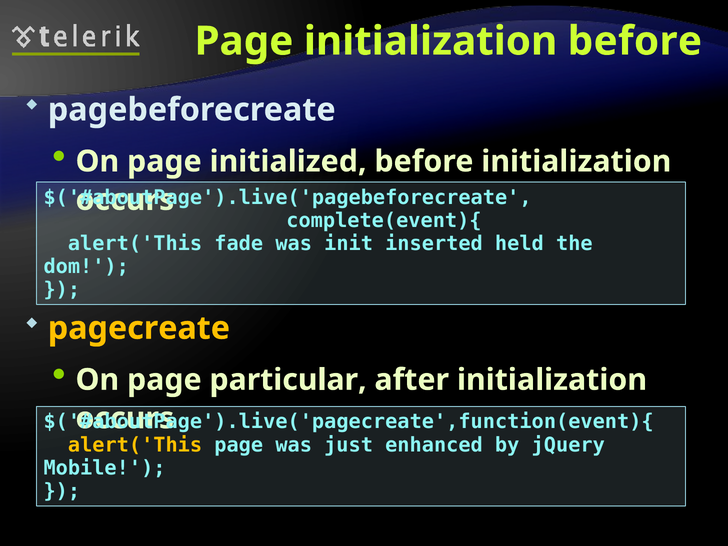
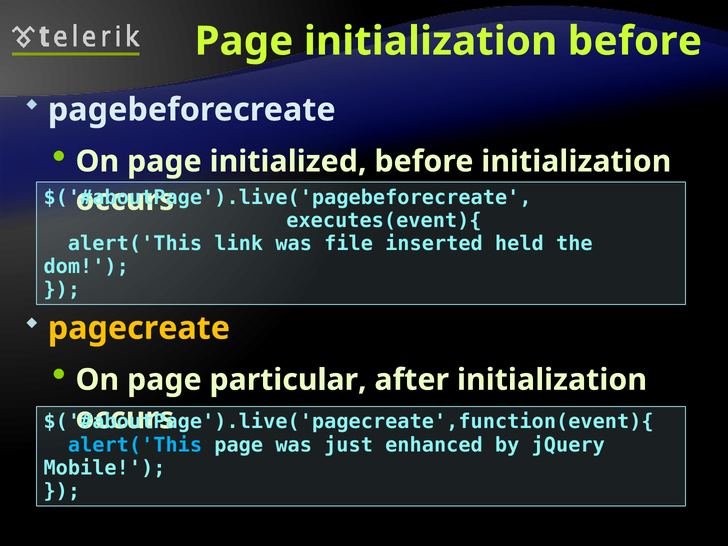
complete(event){: complete(event){ -> executes(event){
fade: fade -> link
init: init -> file
alert('This at (135, 445) colour: yellow -> light blue
